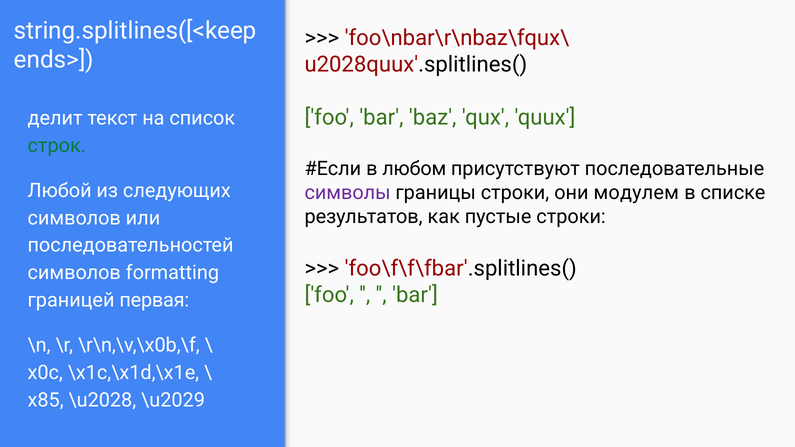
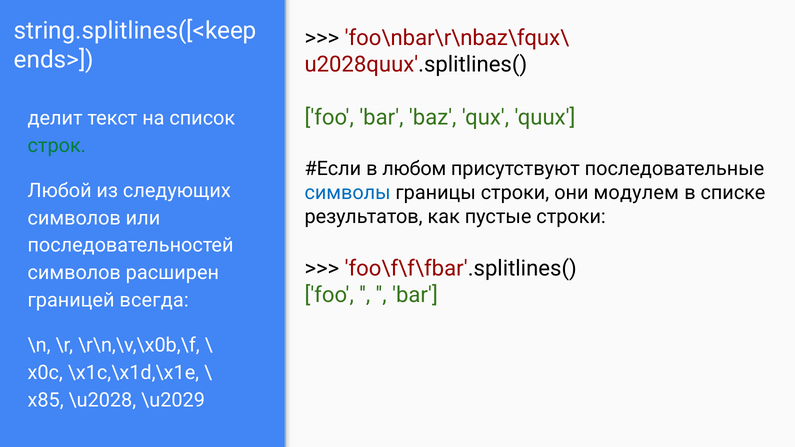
символы colour: purple -> blue
formatting: formatting -> расширен
первая: первая -> всегда
